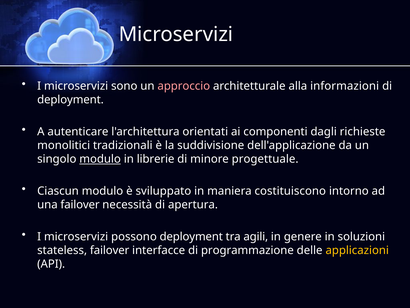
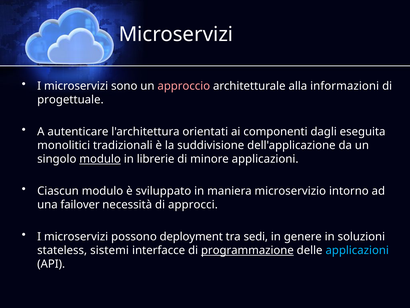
deployment at (70, 100): deployment -> progettuale
richieste: richieste -> eseguita
minore progettuale: progettuale -> applicazioni
costituiscono: costituiscono -> microservizio
apertura: apertura -> approcci
agili: agili -> sedi
stateless failover: failover -> sistemi
programmazione underline: none -> present
applicazioni at (357, 250) colour: yellow -> light blue
